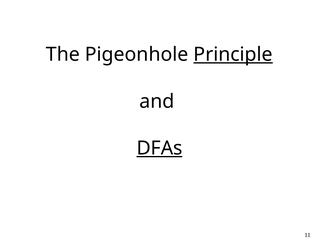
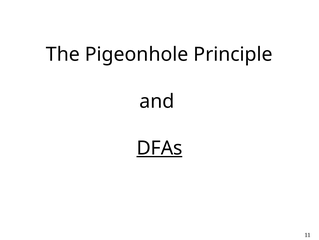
Principle underline: present -> none
